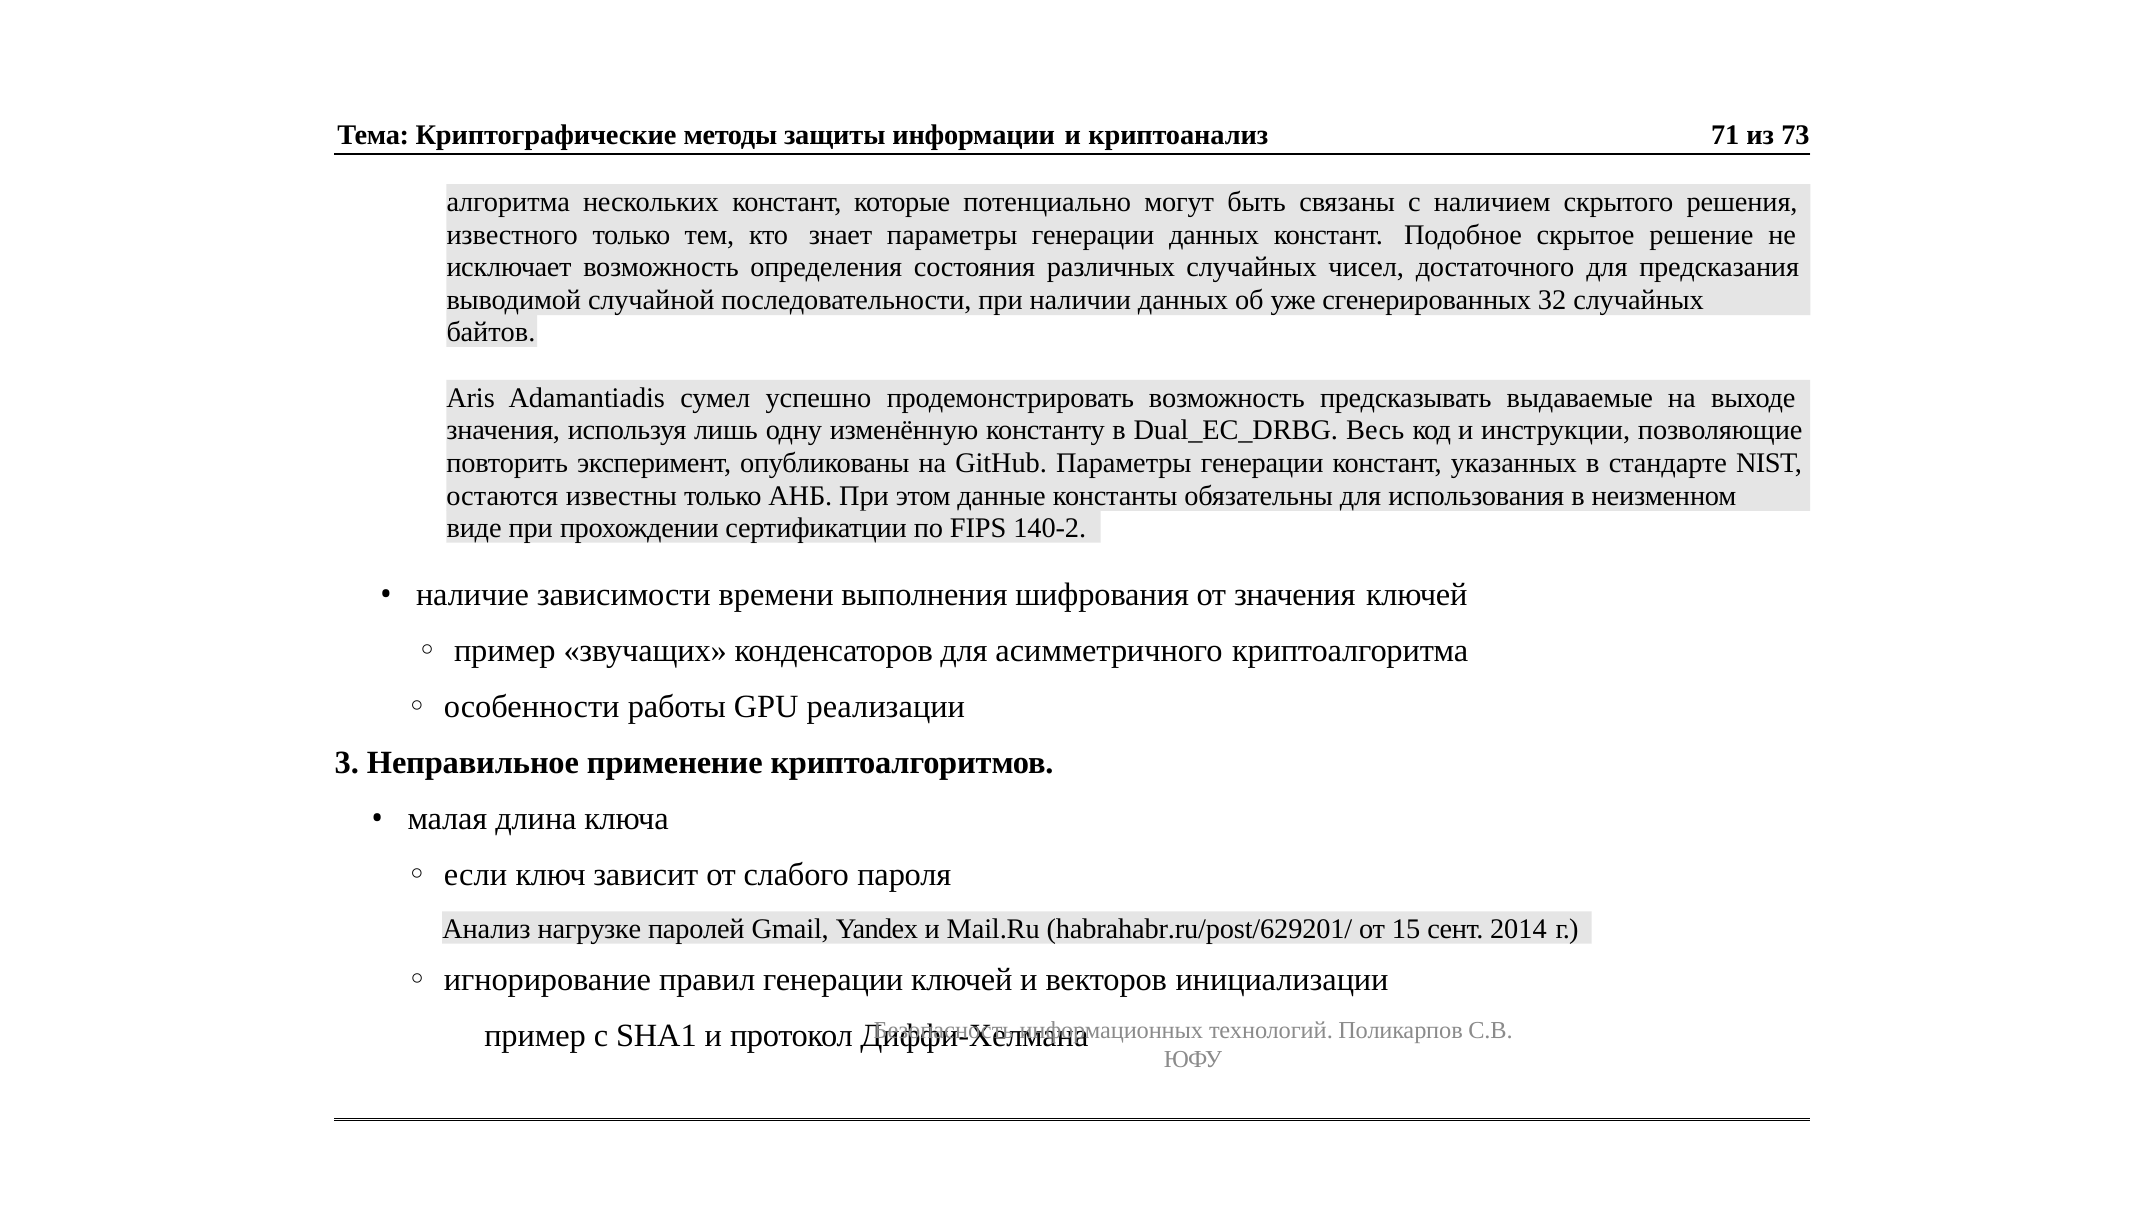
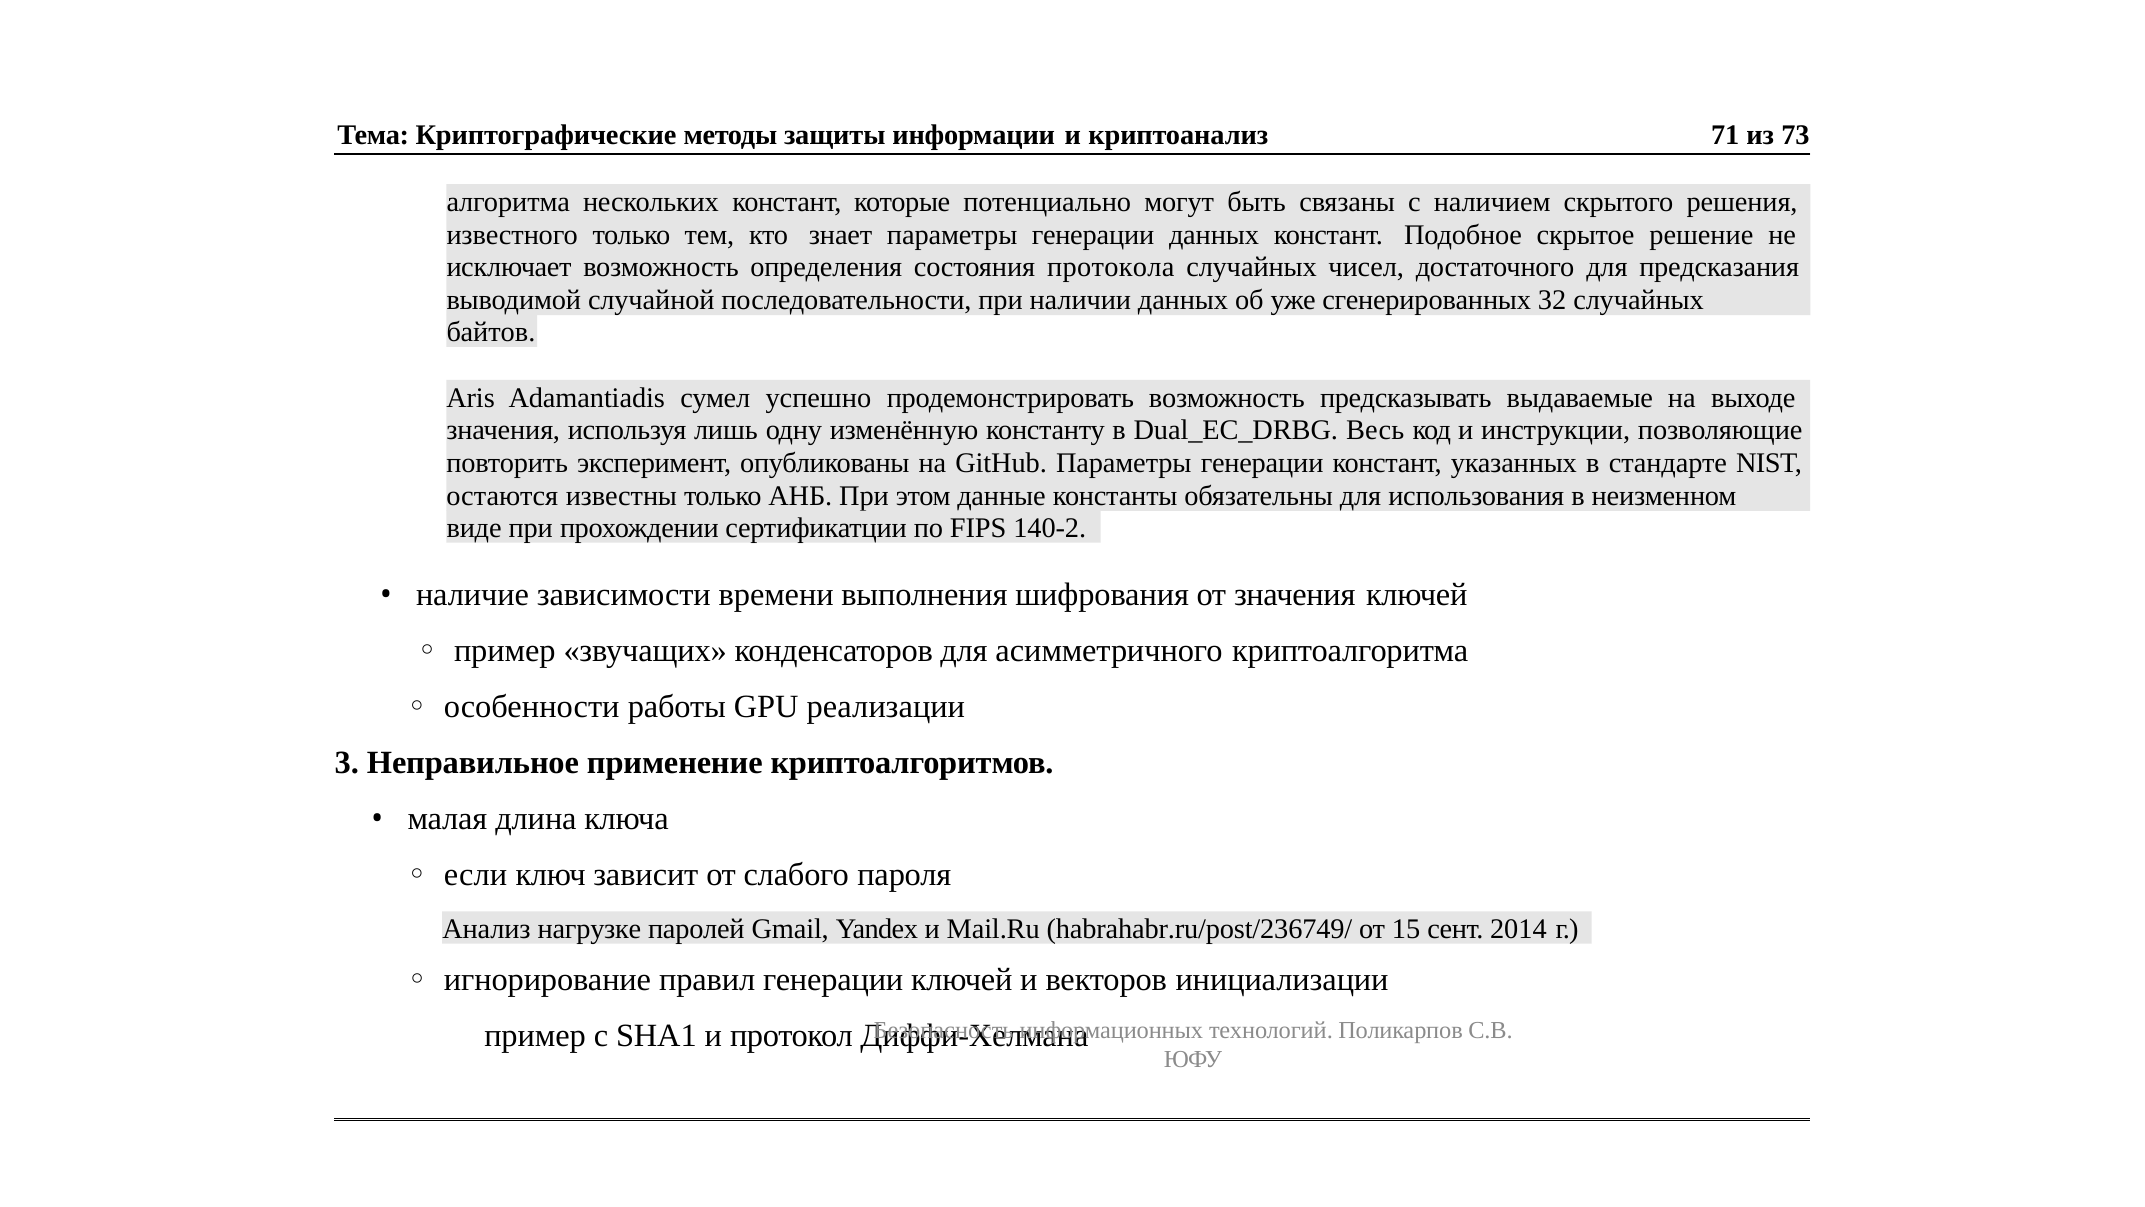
различных: различных -> протокола
habrahabr.ru/post/629201/: habrahabr.ru/post/629201/ -> habrahabr.ru/post/236749/
